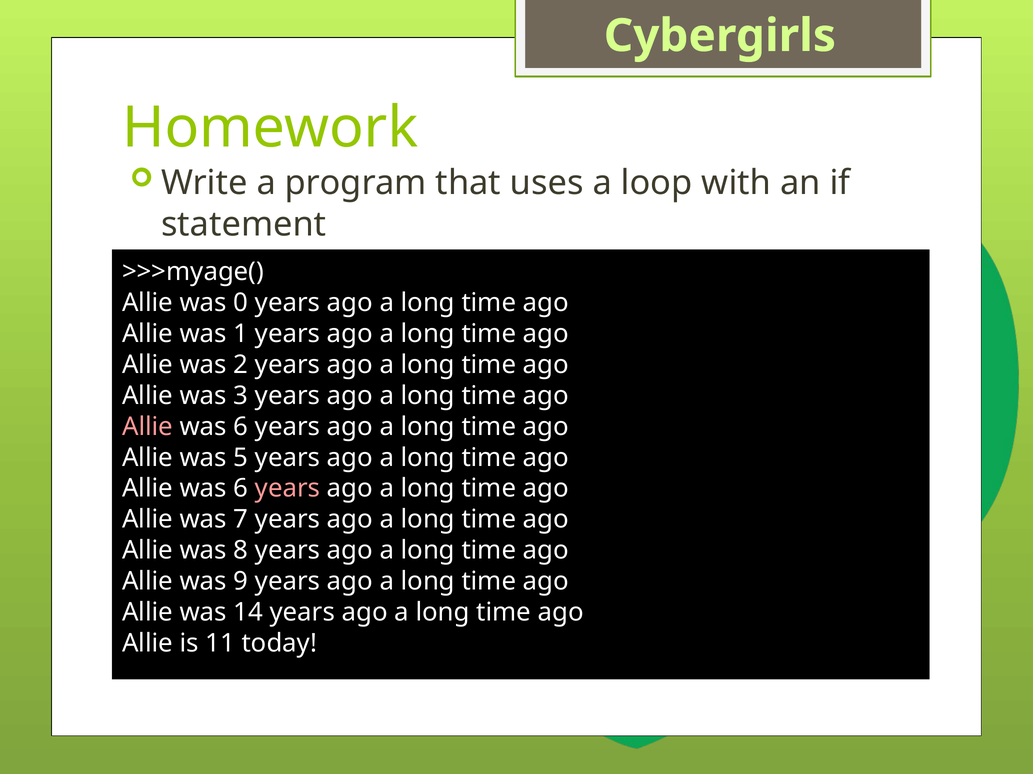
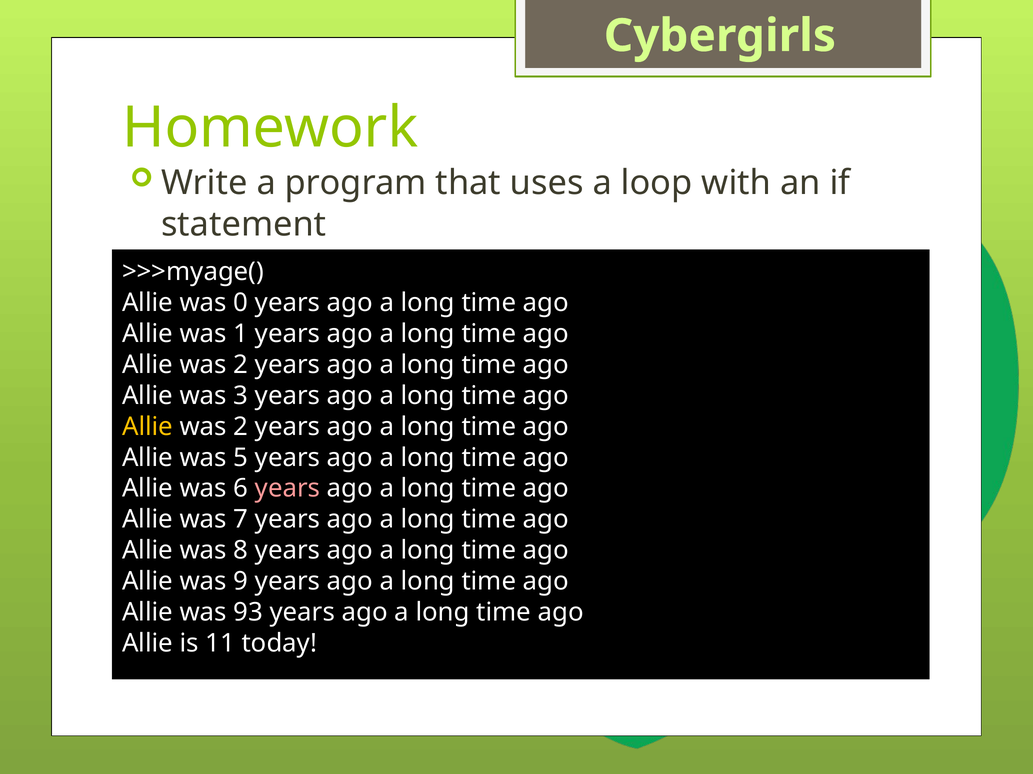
Allie at (147, 427) colour: pink -> yellow
6 at (241, 427): 6 -> 2
14: 14 -> 93
